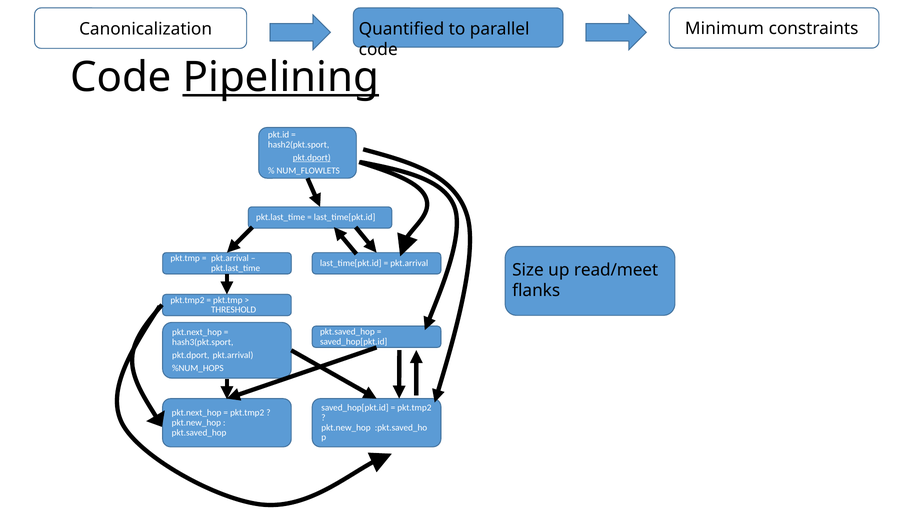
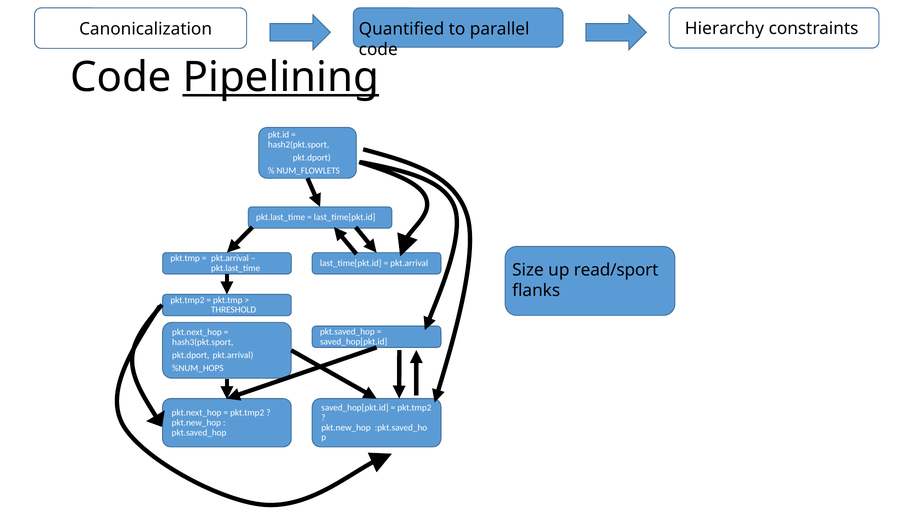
Minimum: Minimum -> Hierarchy
pkt.dport at (312, 158) underline: present -> none
read/meet: read/meet -> read/sport
